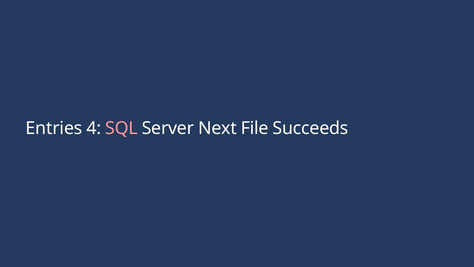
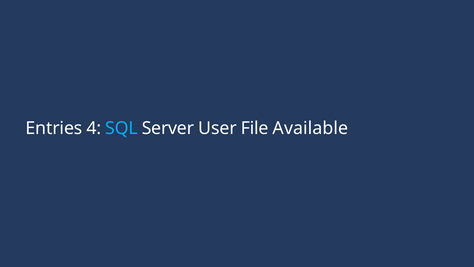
SQL colour: pink -> light blue
Next: Next -> User
Succeeds: Succeeds -> Available
